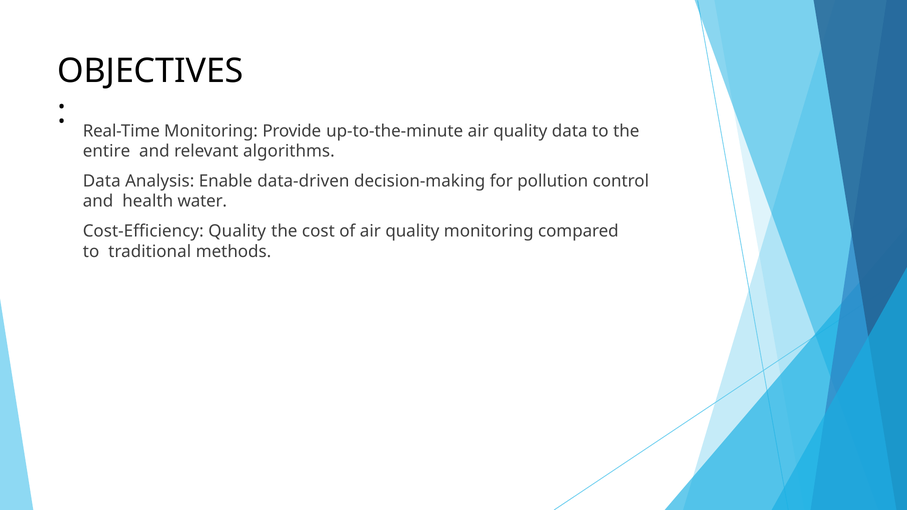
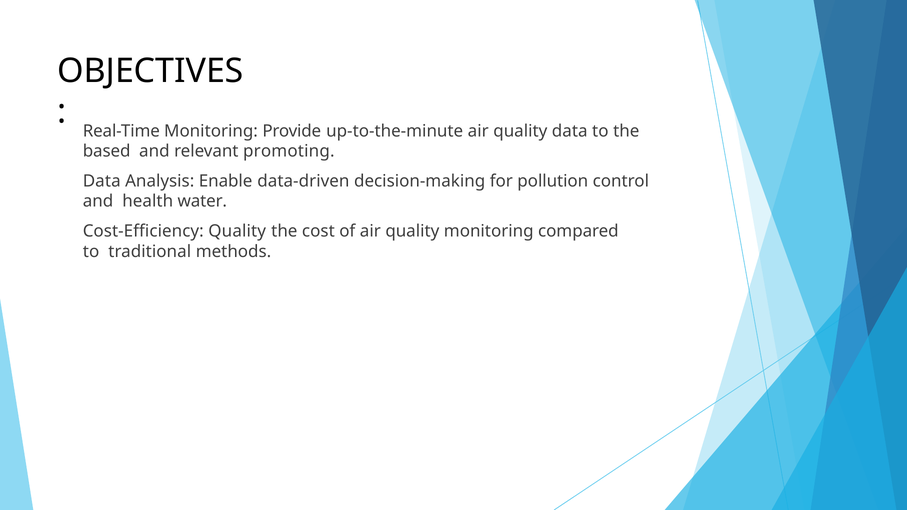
entire: entire -> based
algorithms: algorithms -> promoting
